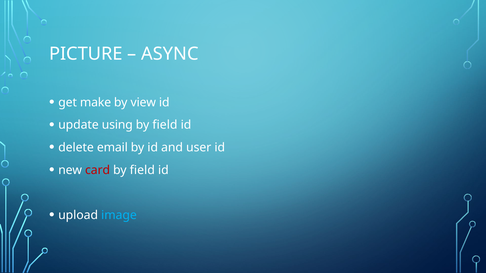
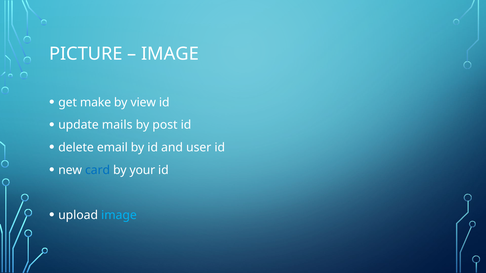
ASYNC at (170, 54): ASYNC -> IMAGE
using: using -> mails
field at (165, 125): field -> post
card colour: red -> blue
field at (142, 170): field -> your
